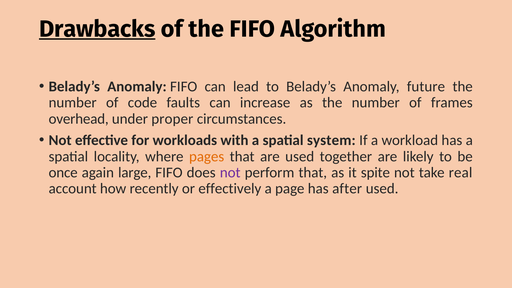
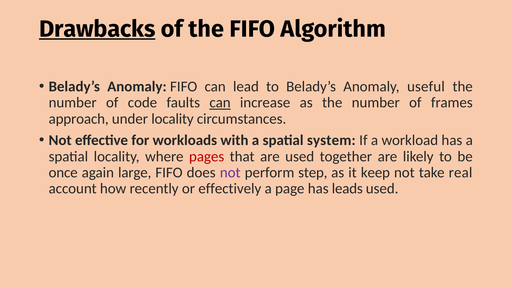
future: future -> useful
can at (220, 103) underline: none -> present
overhead: overhead -> approach
under proper: proper -> locality
pages colour: orange -> red
perform that: that -> step
spite: spite -> keep
after: after -> leads
